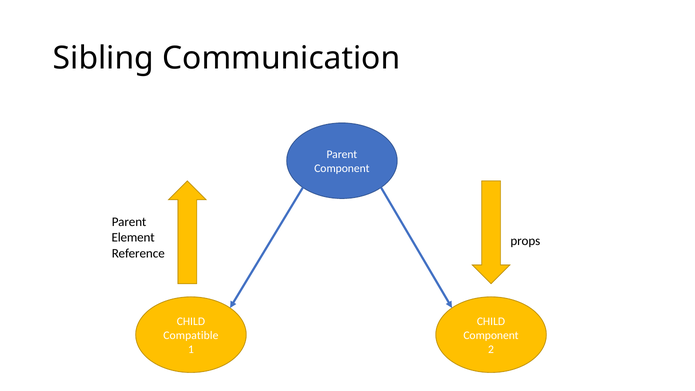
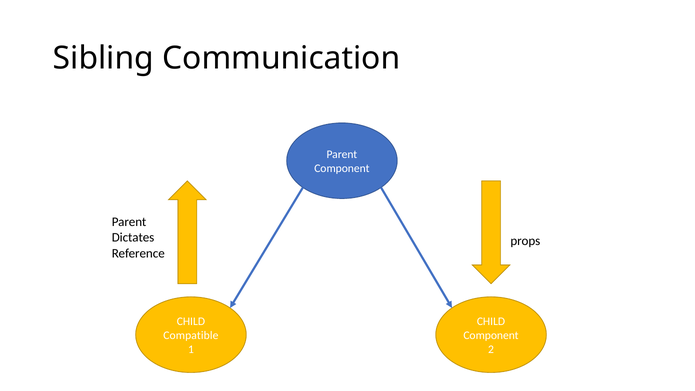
Element: Element -> Dictates
